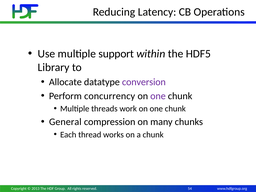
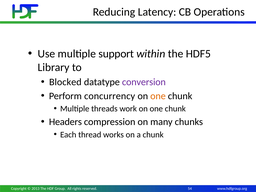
Allocate: Allocate -> Blocked
one at (158, 96) colour: purple -> orange
General: General -> Headers
